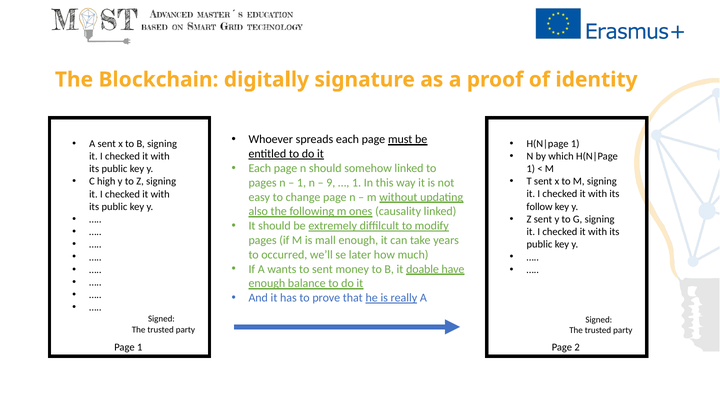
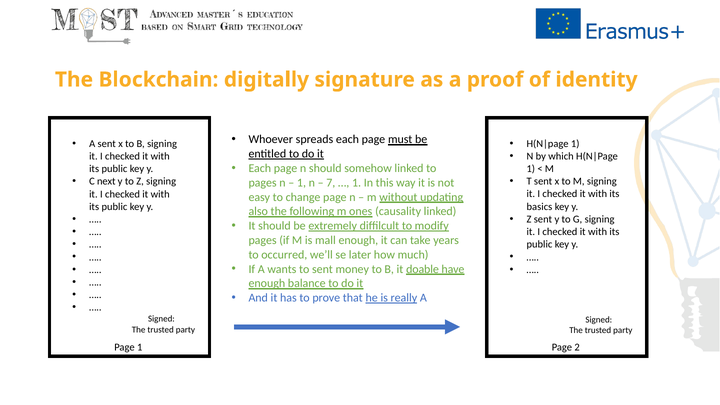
high: high -> next
9: 9 -> 7
follow: follow -> basics
